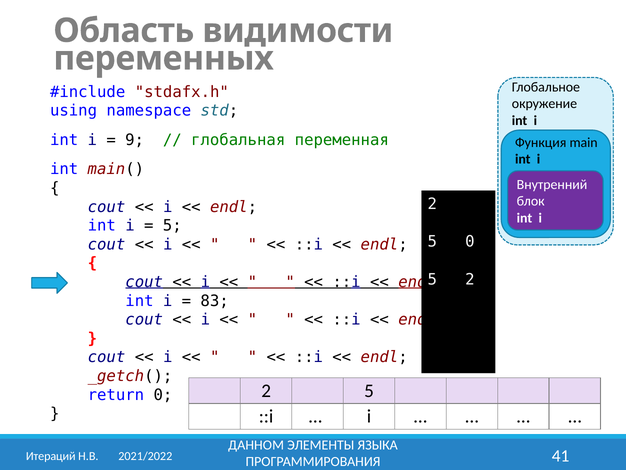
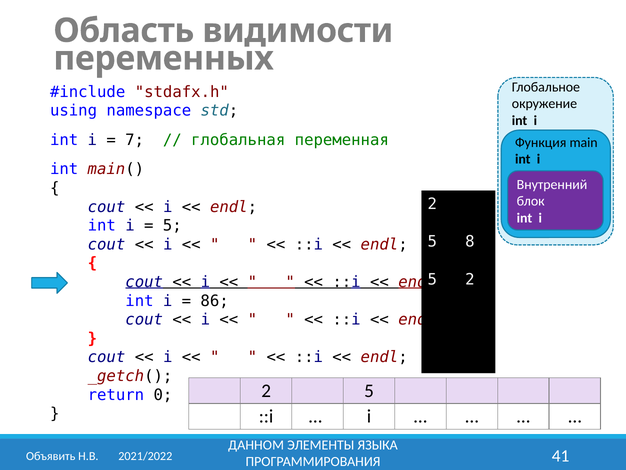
9: 9 -> 7
5 0: 0 -> 8
83: 83 -> 86
Итераций: Итераций -> Объявить
